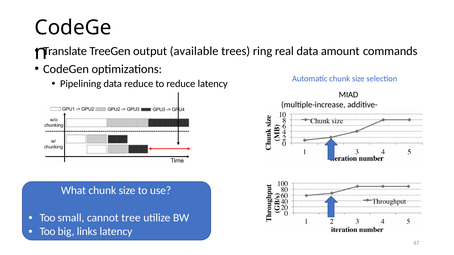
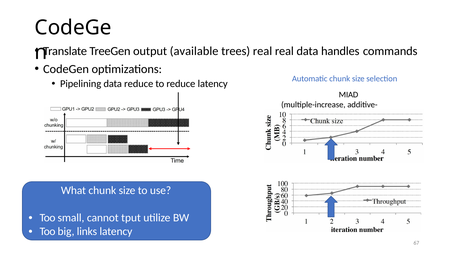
trees ring: ring -> real
amount: amount -> handles
tree: tree -> tput
